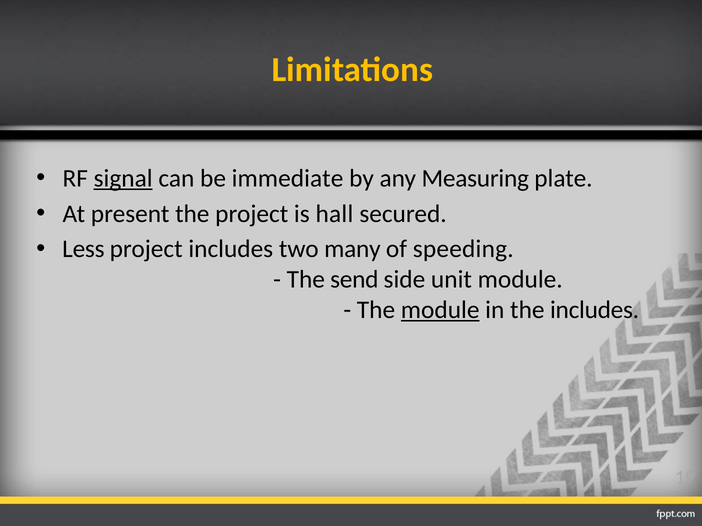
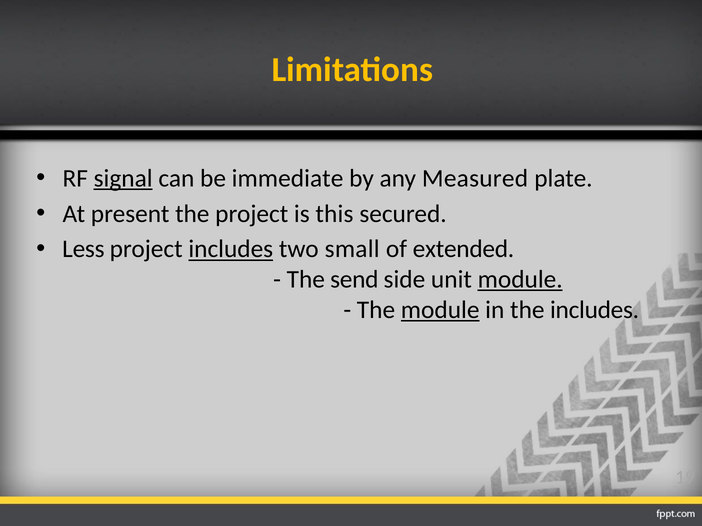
Measuring: Measuring -> Measured
hall: hall -> this
includes at (231, 249) underline: none -> present
many: many -> small
speeding: speeding -> extended
module at (520, 280) underline: none -> present
